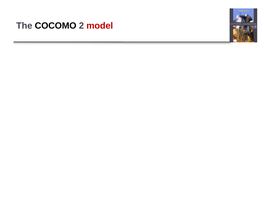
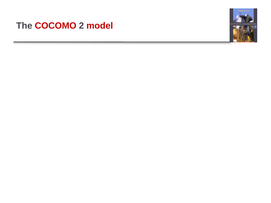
COCOMO at (56, 26) colour: black -> red
